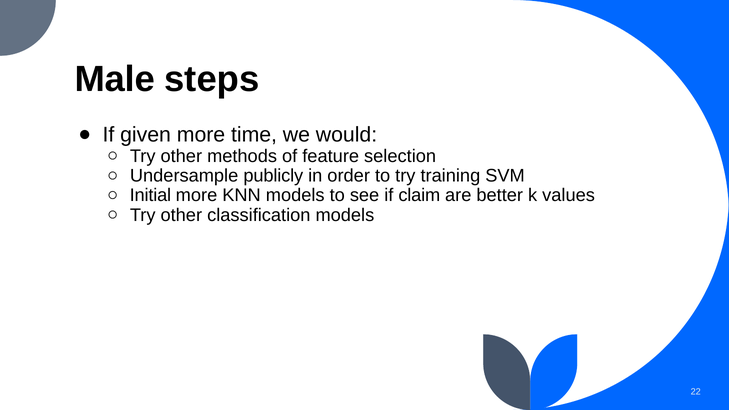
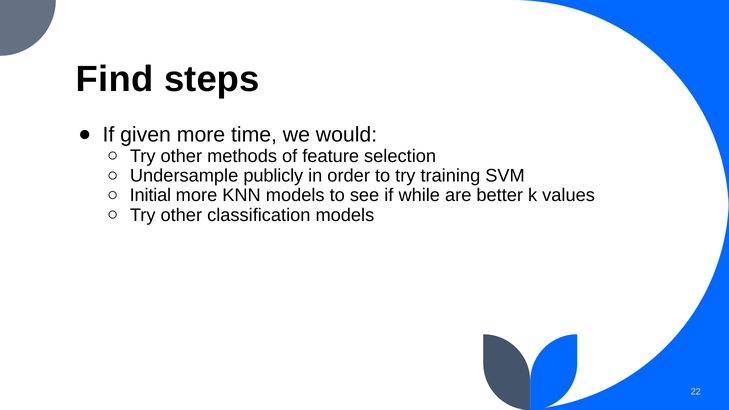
Male: Male -> Find
claim: claim -> while
